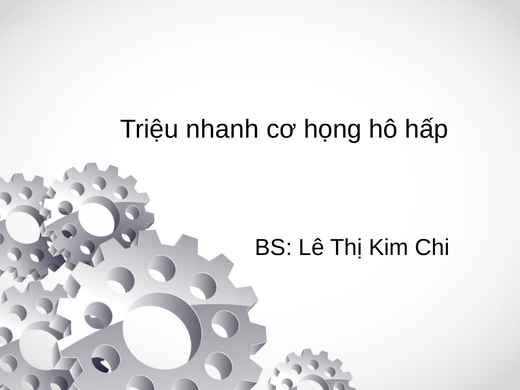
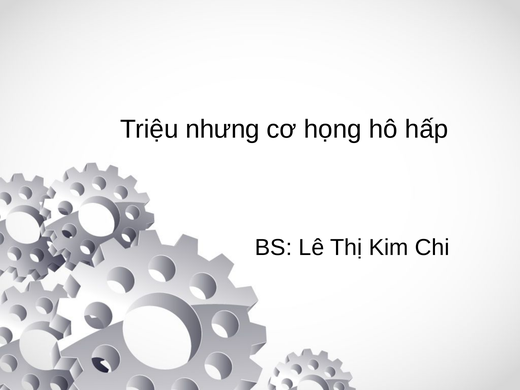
nhanh: nhanh -> nhưng
